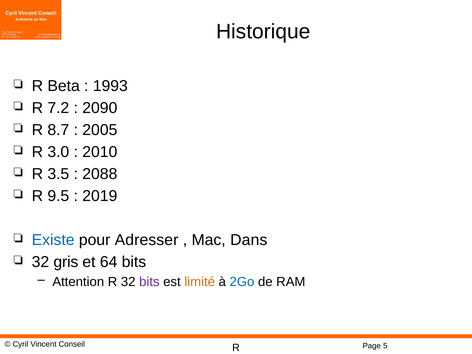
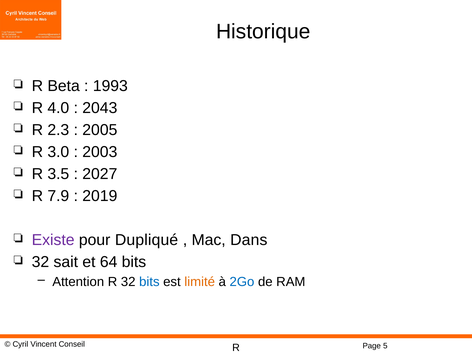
7.2: 7.2 -> 4.0
2090: 2090 -> 2043
8.7: 8.7 -> 2.3
2010: 2010 -> 2003
2088: 2088 -> 2027
9.5: 9.5 -> 7.9
Existe colour: blue -> purple
Adresser: Adresser -> Dupliqué
gris: gris -> sait
bits at (149, 282) colour: purple -> blue
